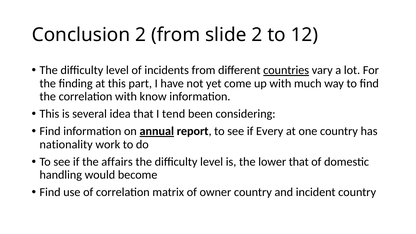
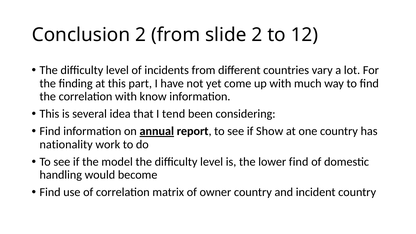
countries underline: present -> none
Every: Every -> Show
affairs: affairs -> model
lower that: that -> find
